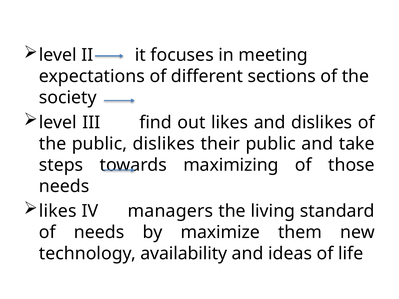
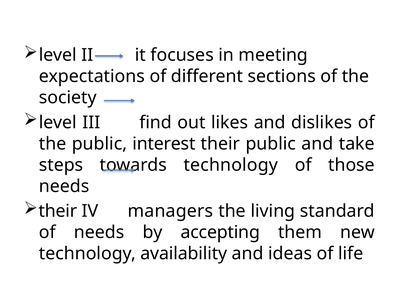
public dislikes: dislikes -> interest
maximizing at (231, 165): maximizing -> technology
likes at (58, 211): likes -> their
maximize: maximize -> accepting
